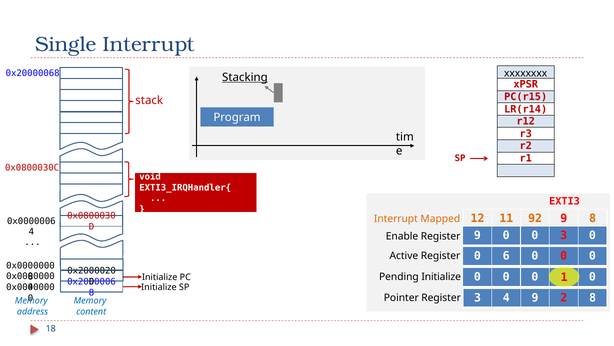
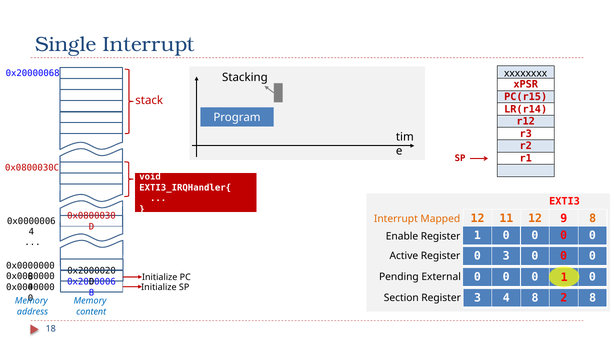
Stacking underline: present -> none
11 92: 92 -> 12
Register 9: 9 -> 1
3 at (564, 235): 3 -> 0
0 6: 6 -> 3
Pending Initialize: Initialize -> External
Pointer: Pointer -> Section
4 9: 9 -> 8
